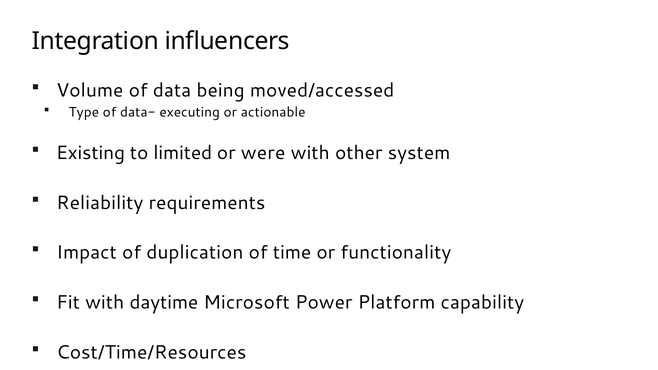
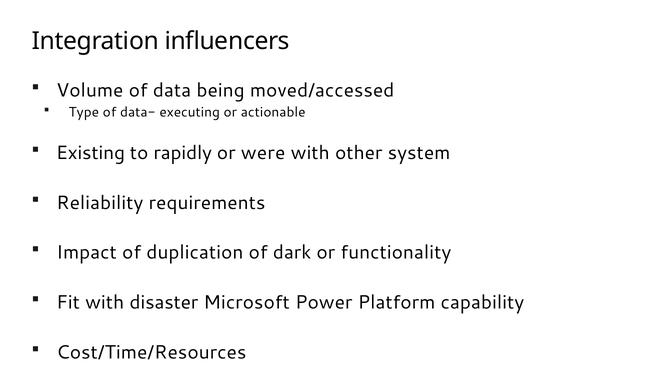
limited: limited -> rapidly
time: time -> dark
daytime: daytime -> disaster
